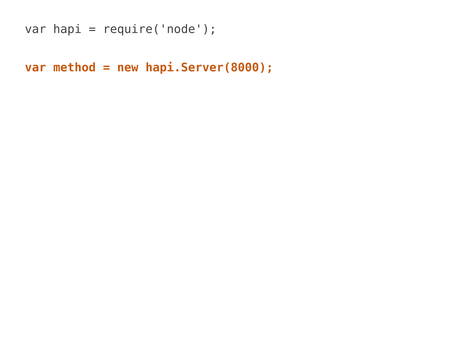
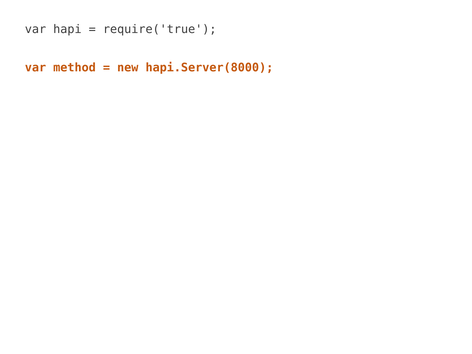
require('node: require('node -> require('true
